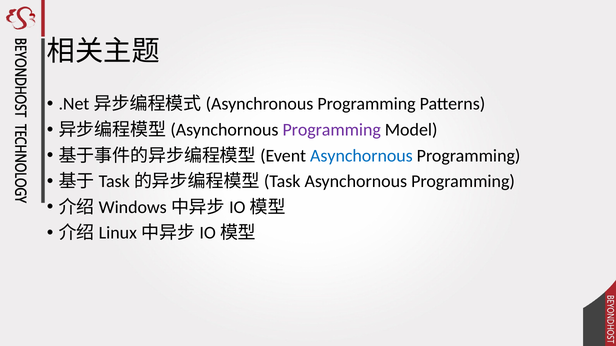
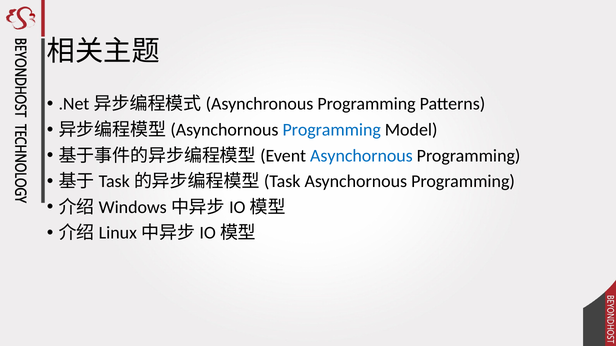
Programming at (332, 130) colour: purple -> blue
